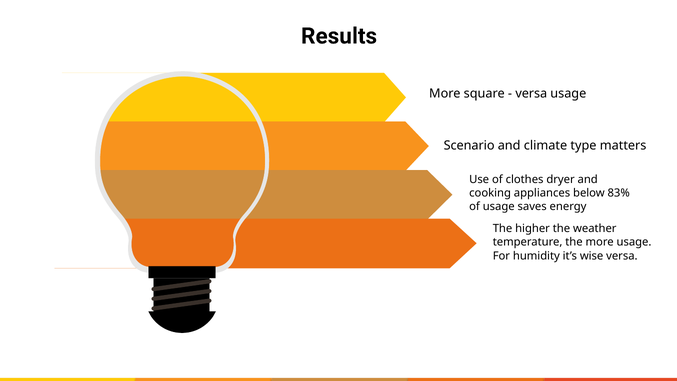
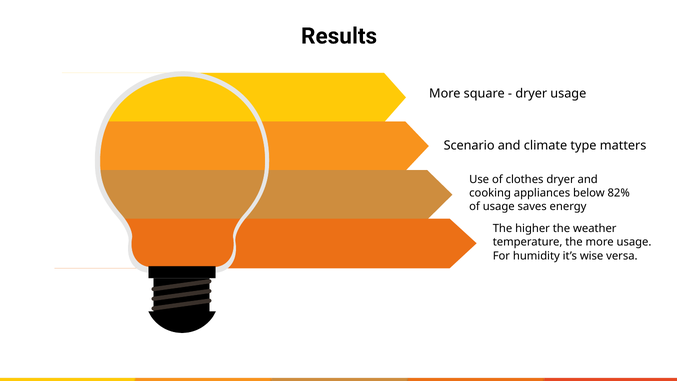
versa at (531, 93): versa -> dryer
83%: 83% -> 82%
